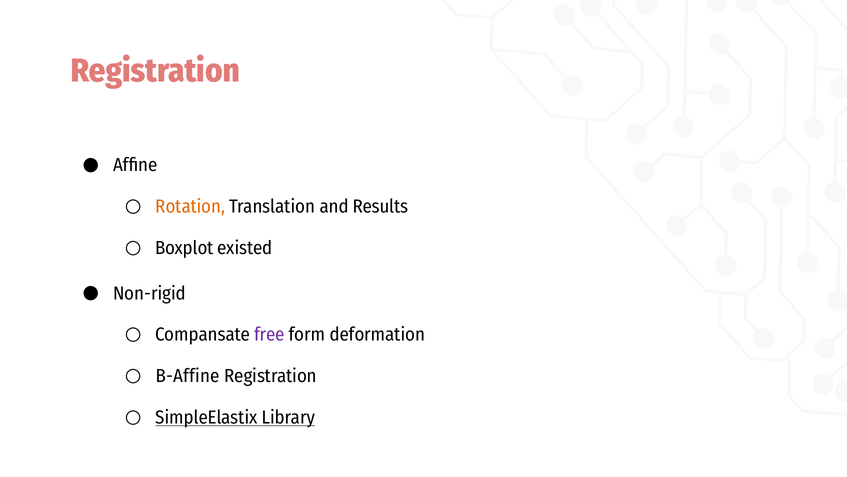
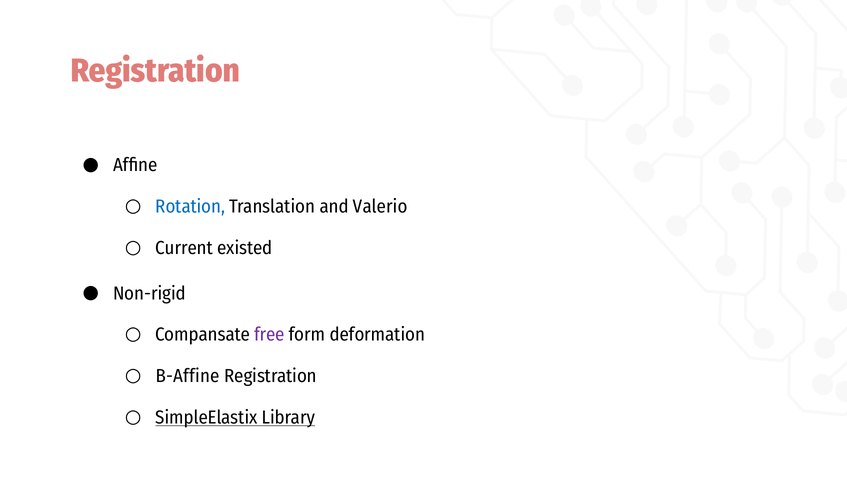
Rotation colour: orange -> blue
Results: Results -> Valerio
Boxplot: Boxplot -> Current
